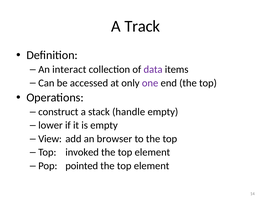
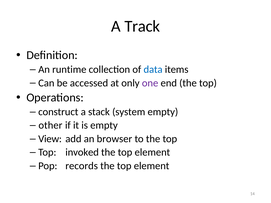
interact: interact -> runtime
data colour: purple -> blue
handle: handle -> system
lower: lower -> other
pointed: pointed -> records
